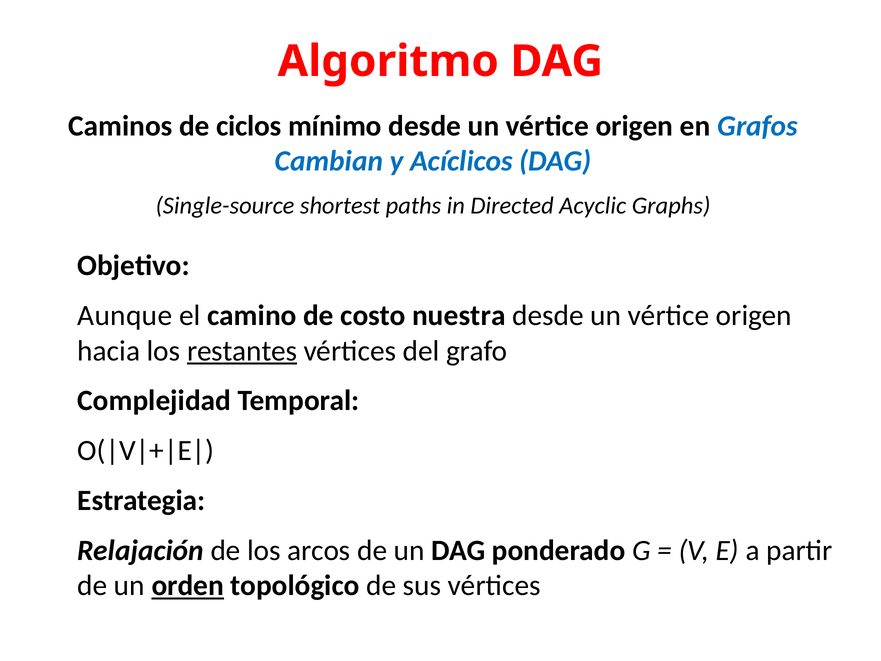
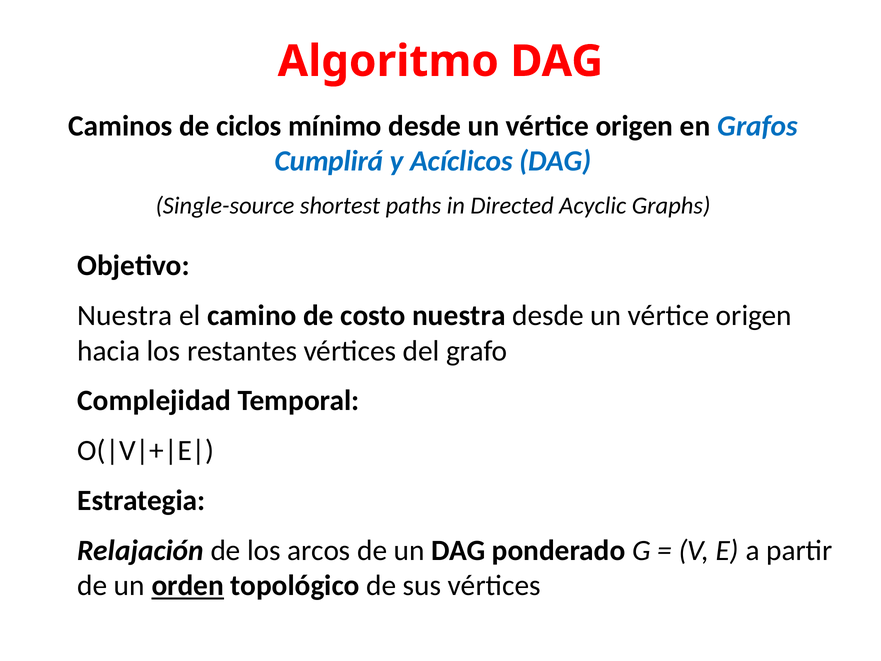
Cambian: Cambian -> Cumplirá
Aunque at (125, 315): Aunque -> Nuestra
restantes underline: present -> none
